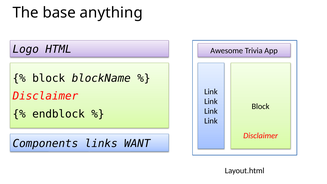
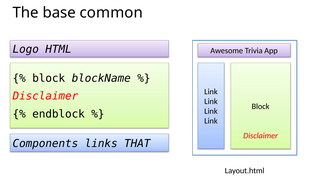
anything: anything -> common
WANT: WANT -> THAT
